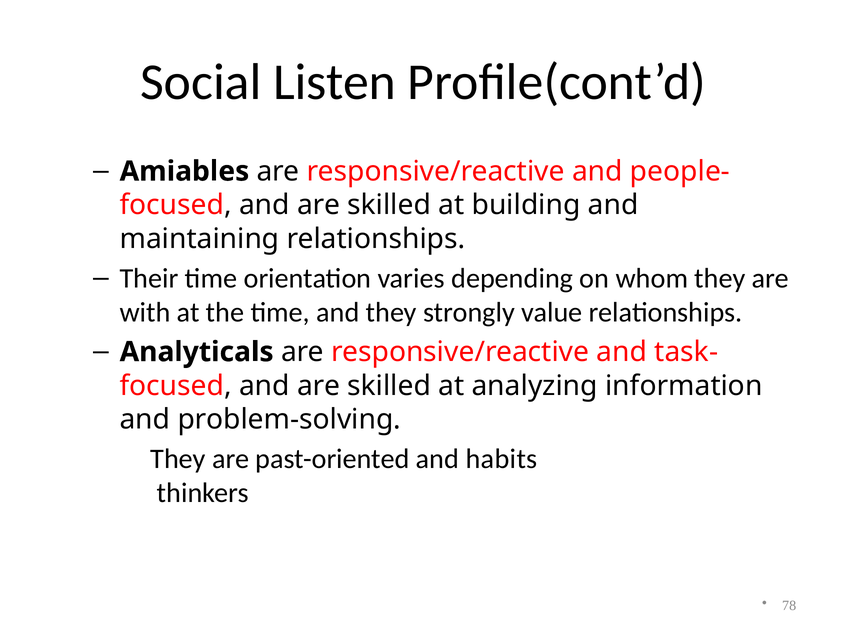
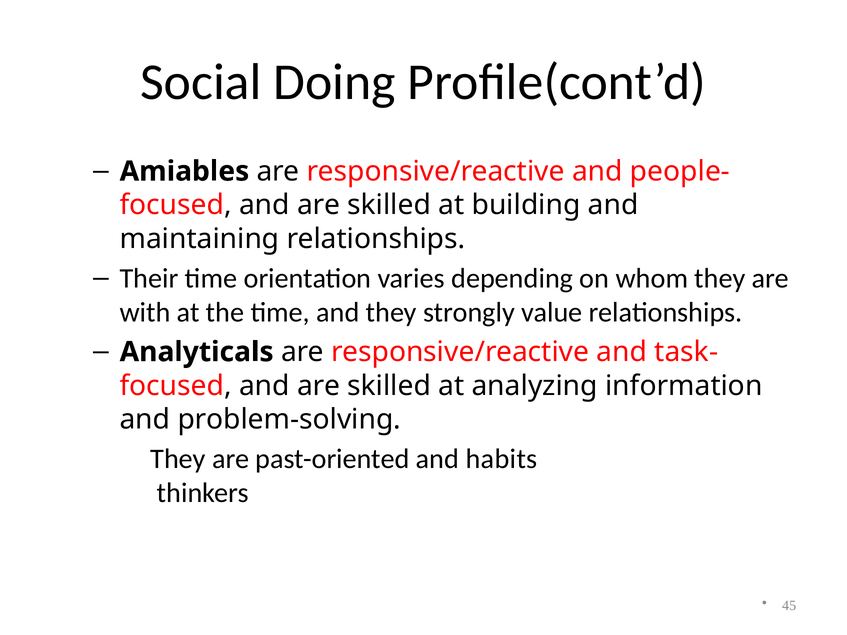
Listen: Listen -> Doing
78: 78 -> 45
